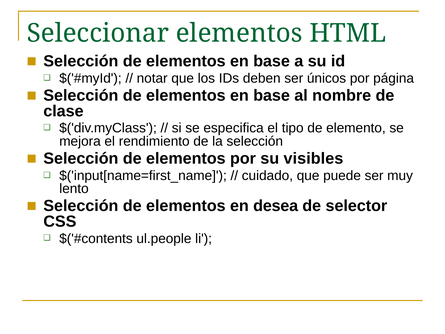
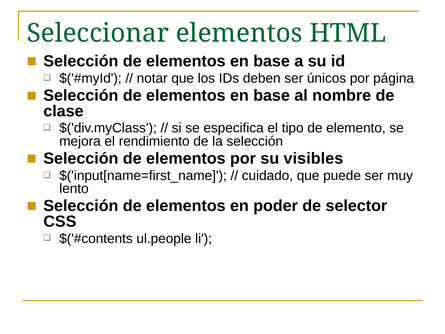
desea: desea -> poder
